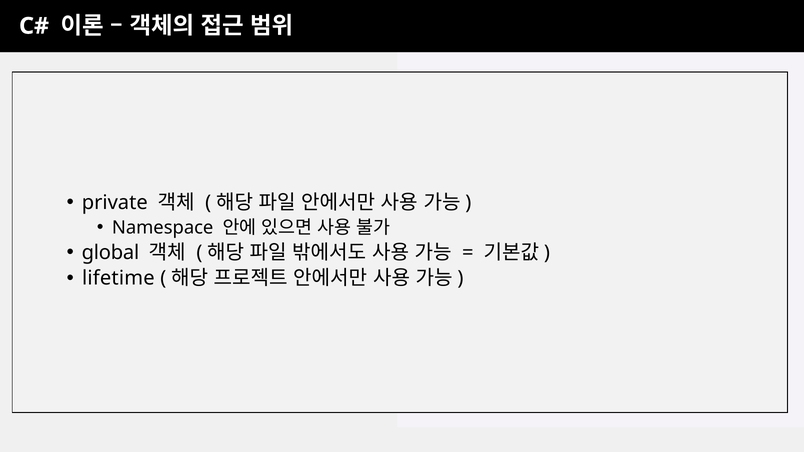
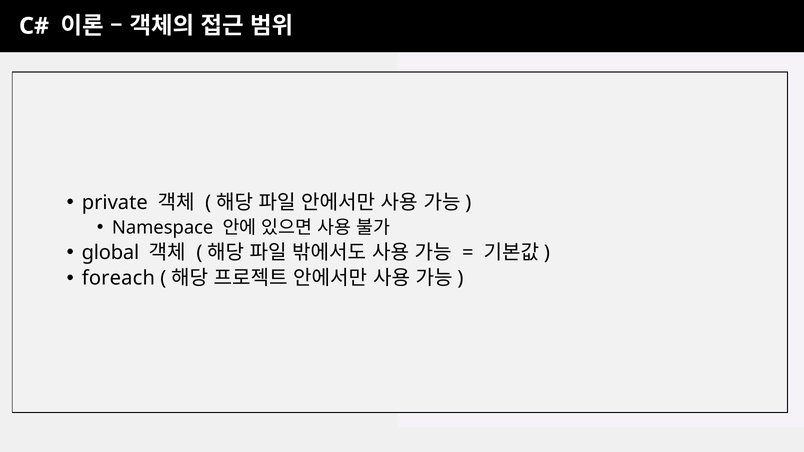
lifetime: lifetime -> foreach
